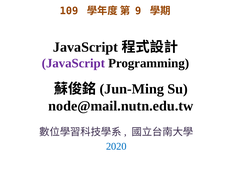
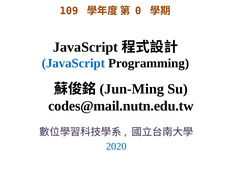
9: 9 -> 0
JavaScript at (73, 63) colour: purple -> blue
node@mail.nutn.edu.tw: node@mail.nutn.edu.tw -> codes@mail.nutn.edu.tw
